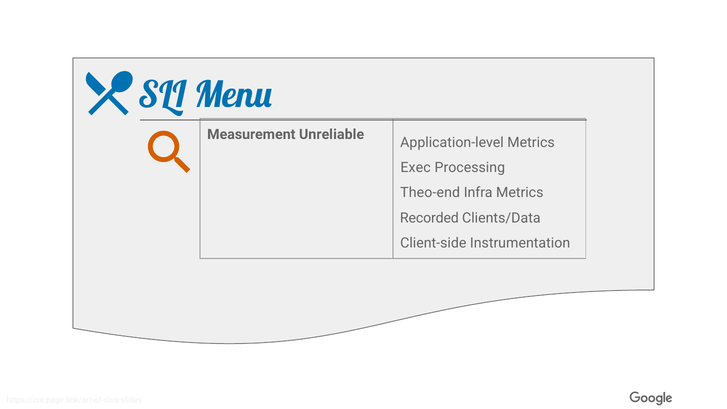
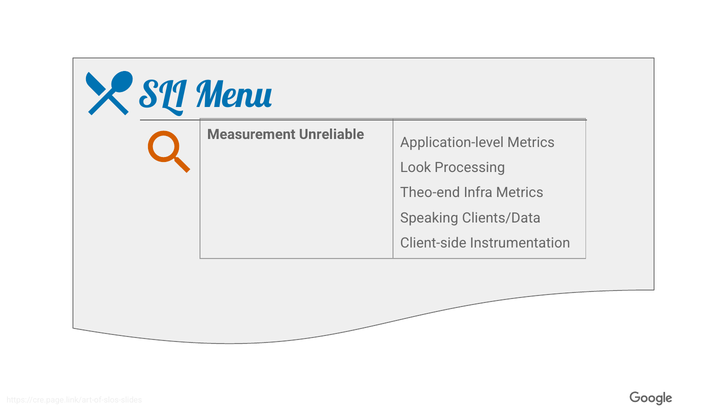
Exec: Exec -> Look
Recorded: Recorded -> Speaking
